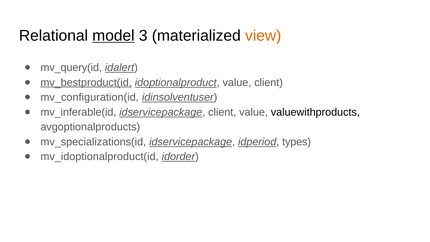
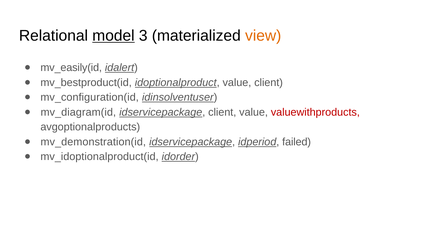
mv_query(id: mv_query(id -> mv_easily(id
mv_bestproduct(id underline: present -> none
mv_inferable(id: mv_inferable(id -> mv_diagram(id
valuewithproducts colour: black -> red
mv_specializations(id: mv_specializations(id -> mv_demonstration(id
types: types -> failed
